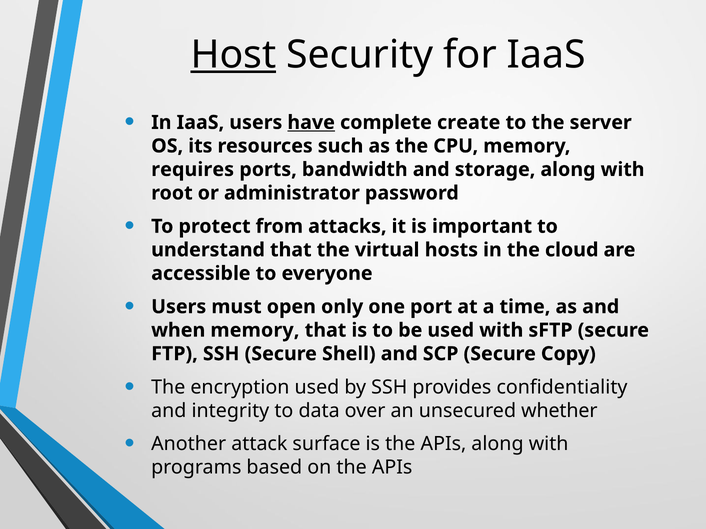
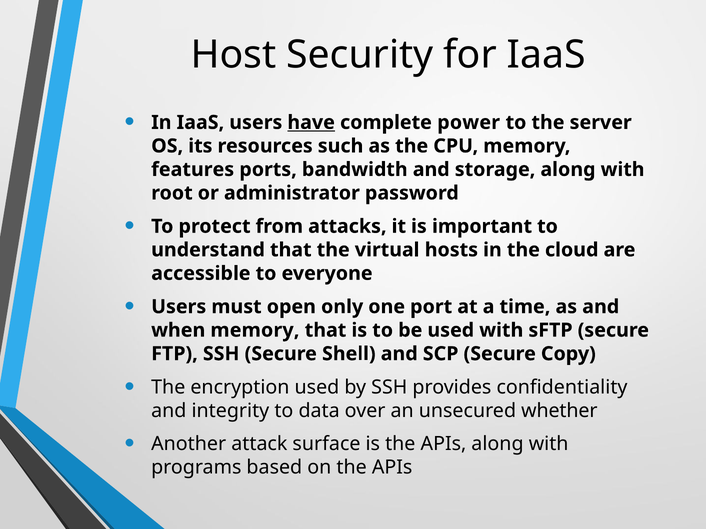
Host underline: present -> none
create: create -> power
requires: requires -> features
